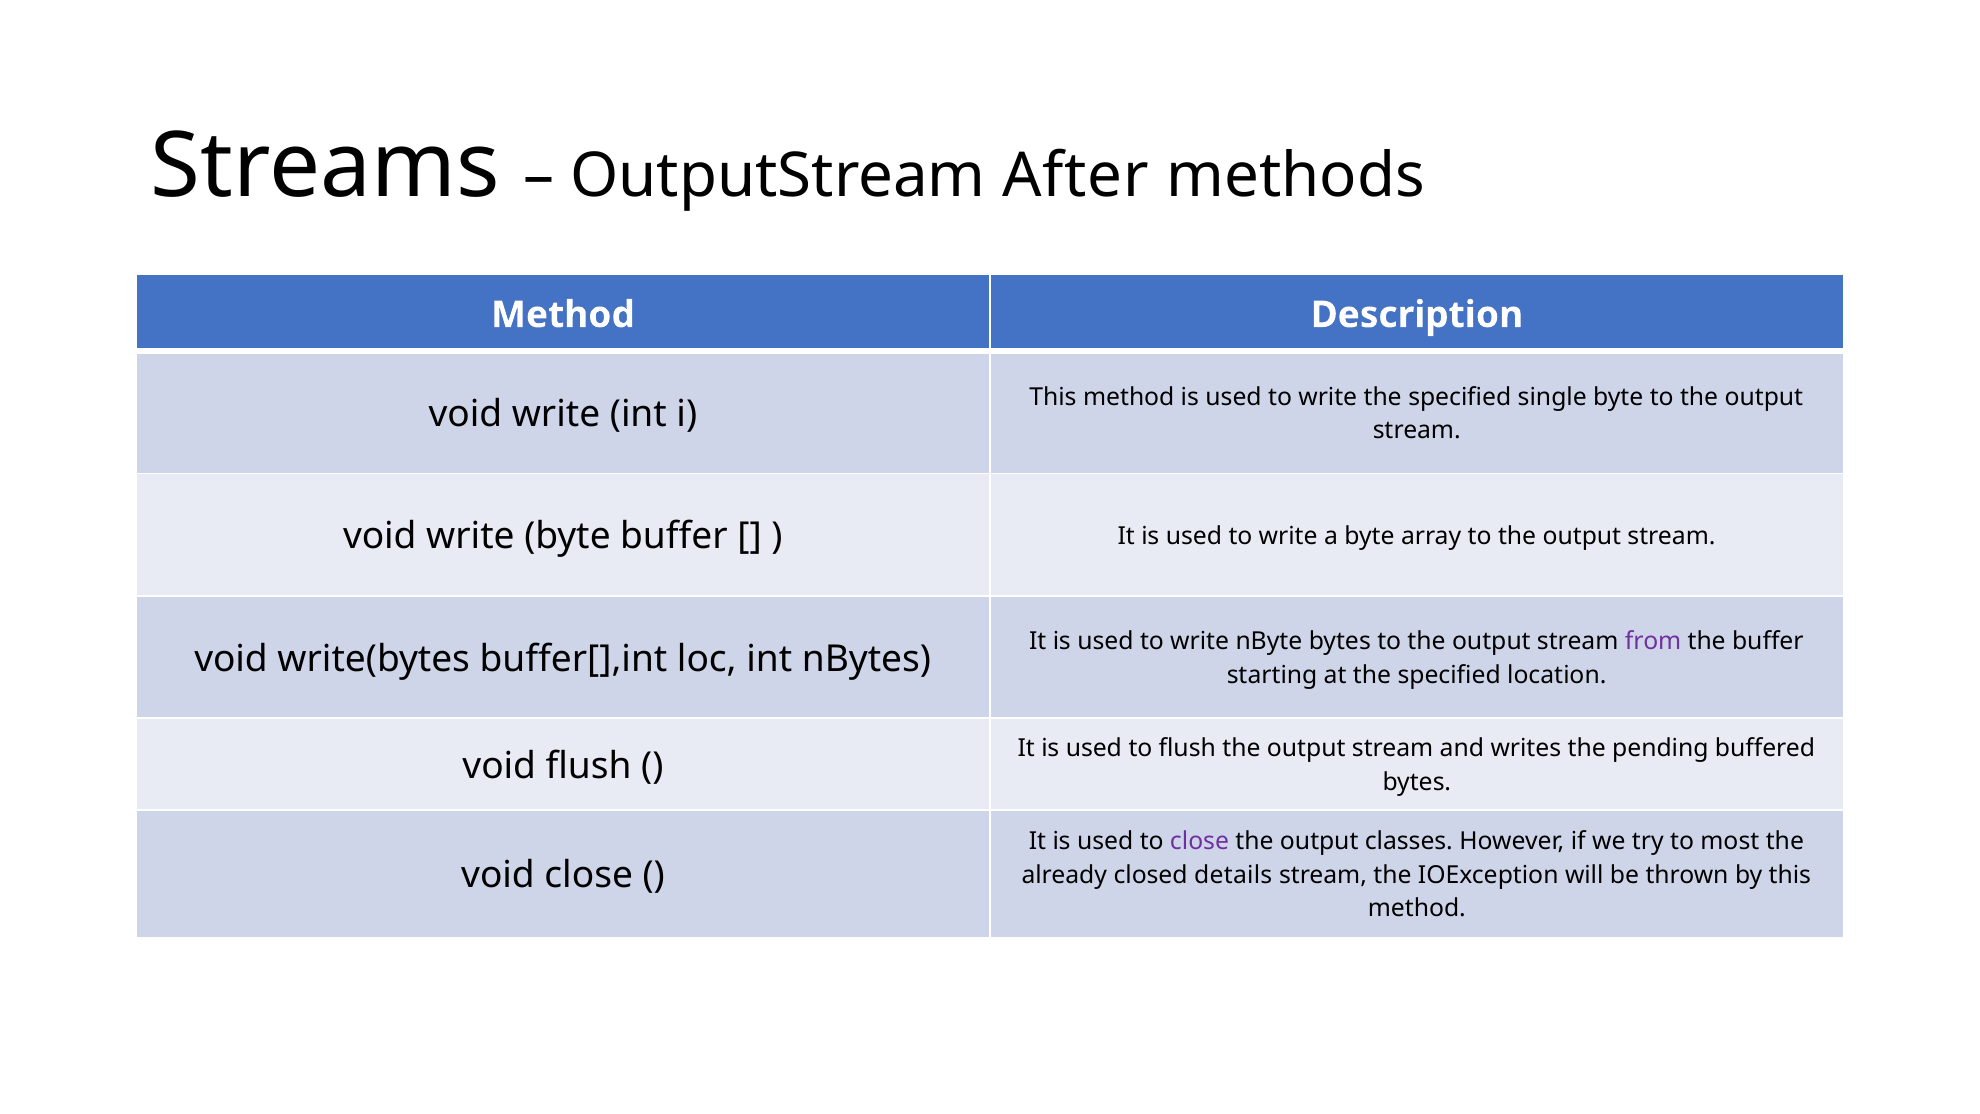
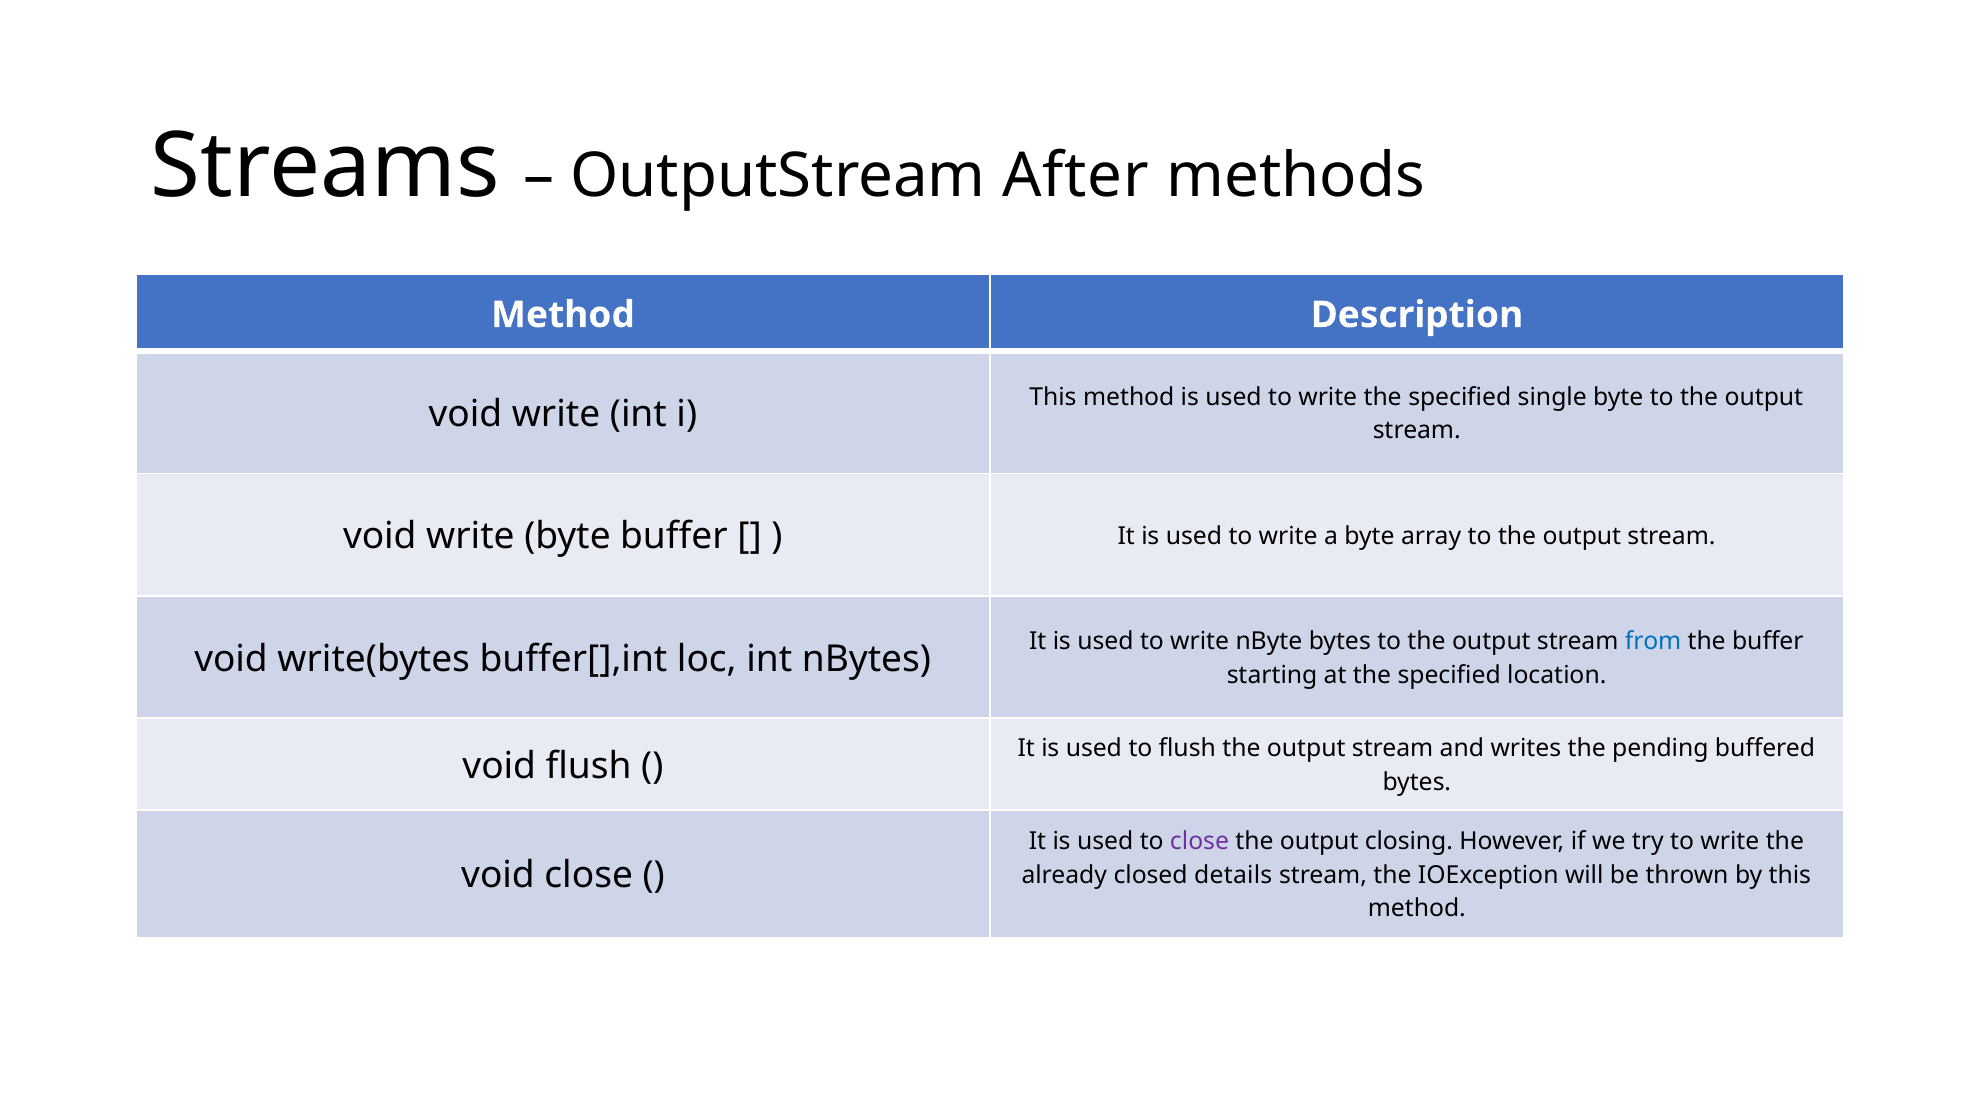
from colour: purple -> blue
classes: classes -> closing
try to most: most -> write
